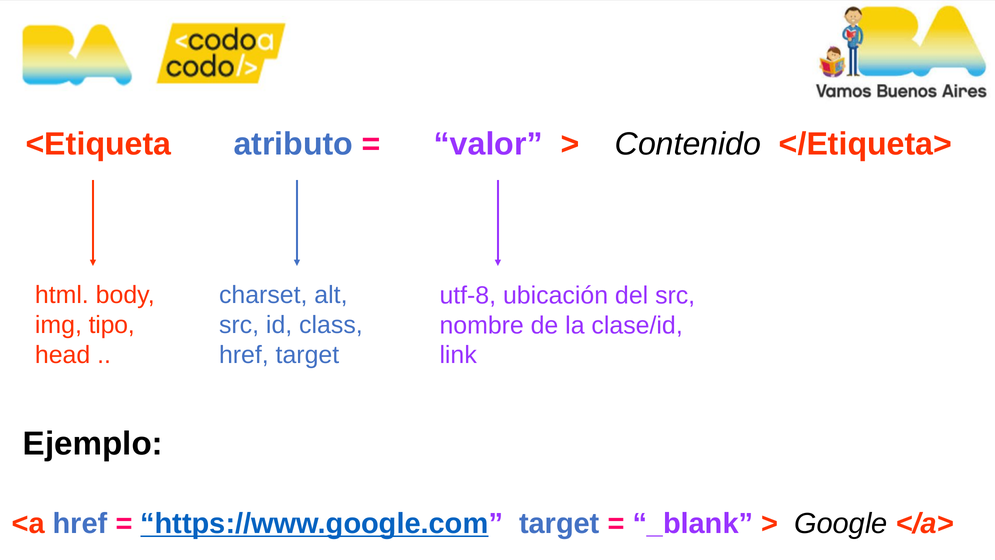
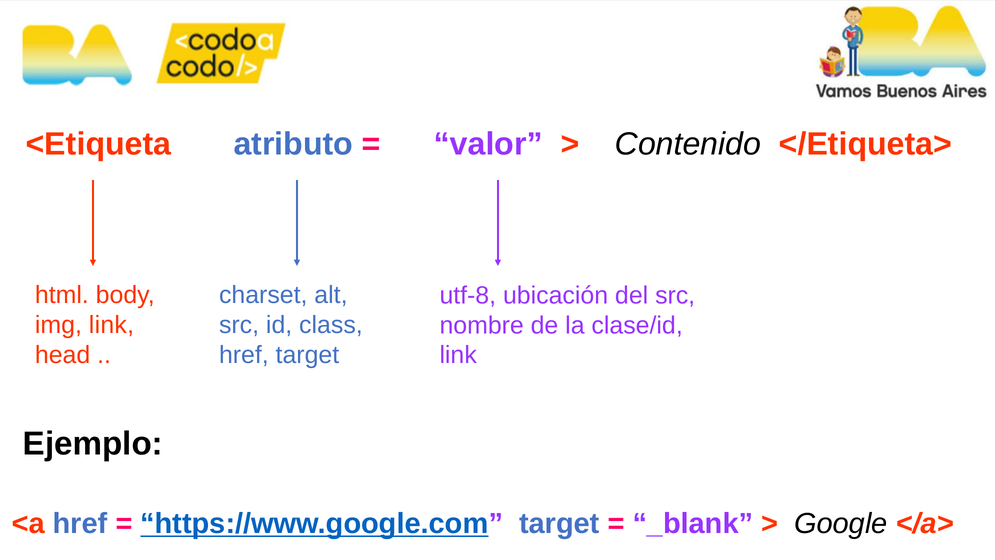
img tipo: tipo -> link
